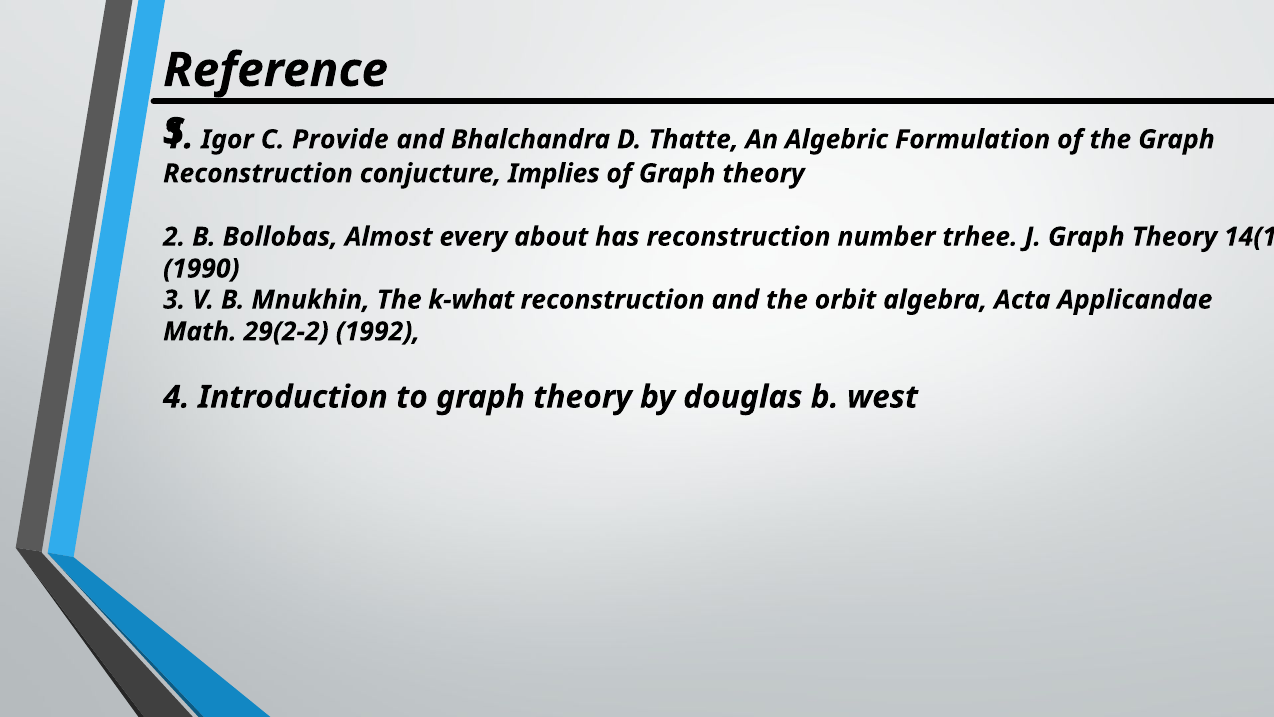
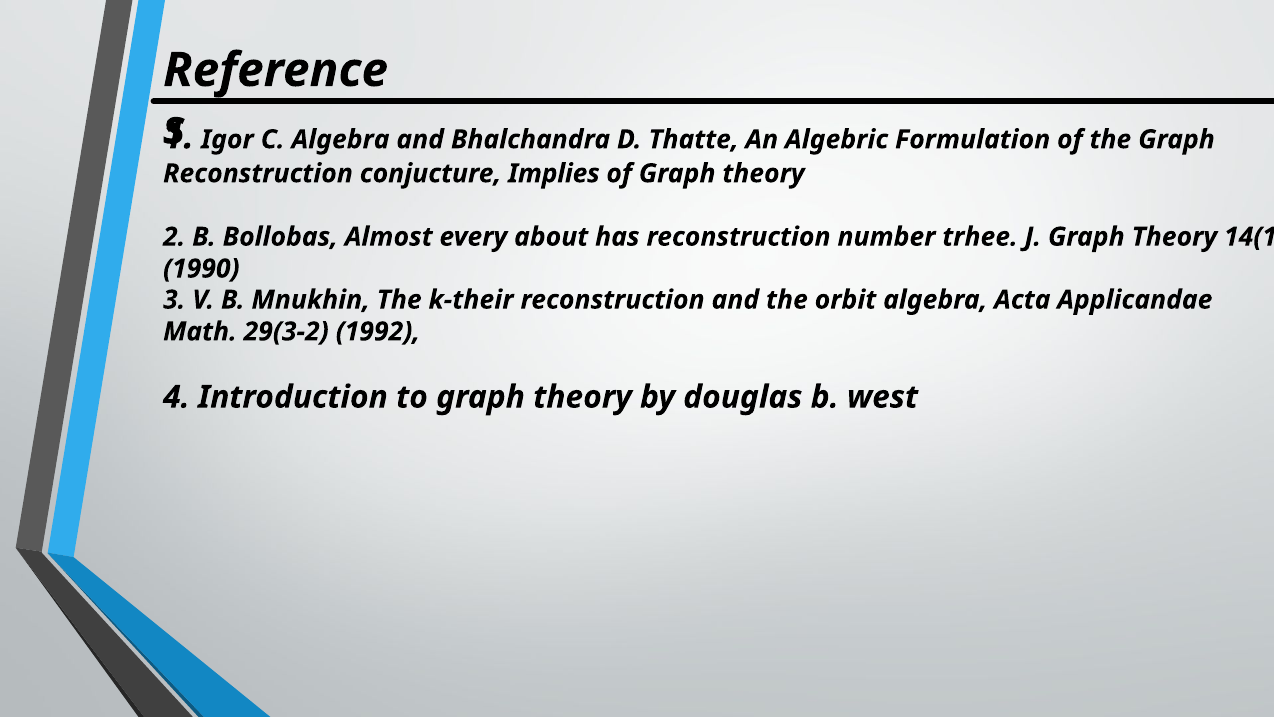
C Provide: Provide -> Algebra
k-what: k-what -> k-their
29(2-2: 29(2-2 -> 29(3-2
